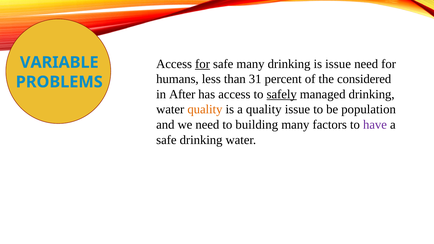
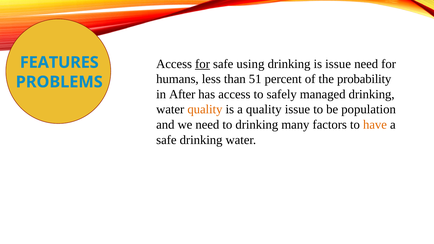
safe many: many -> using
VARIABLE: VARIABLE -> FEATURES
31: 31 -> 51
considered: considered -> probability
safely underline: present -> none
to building: building -> drinking
have colour: purple -> orange
